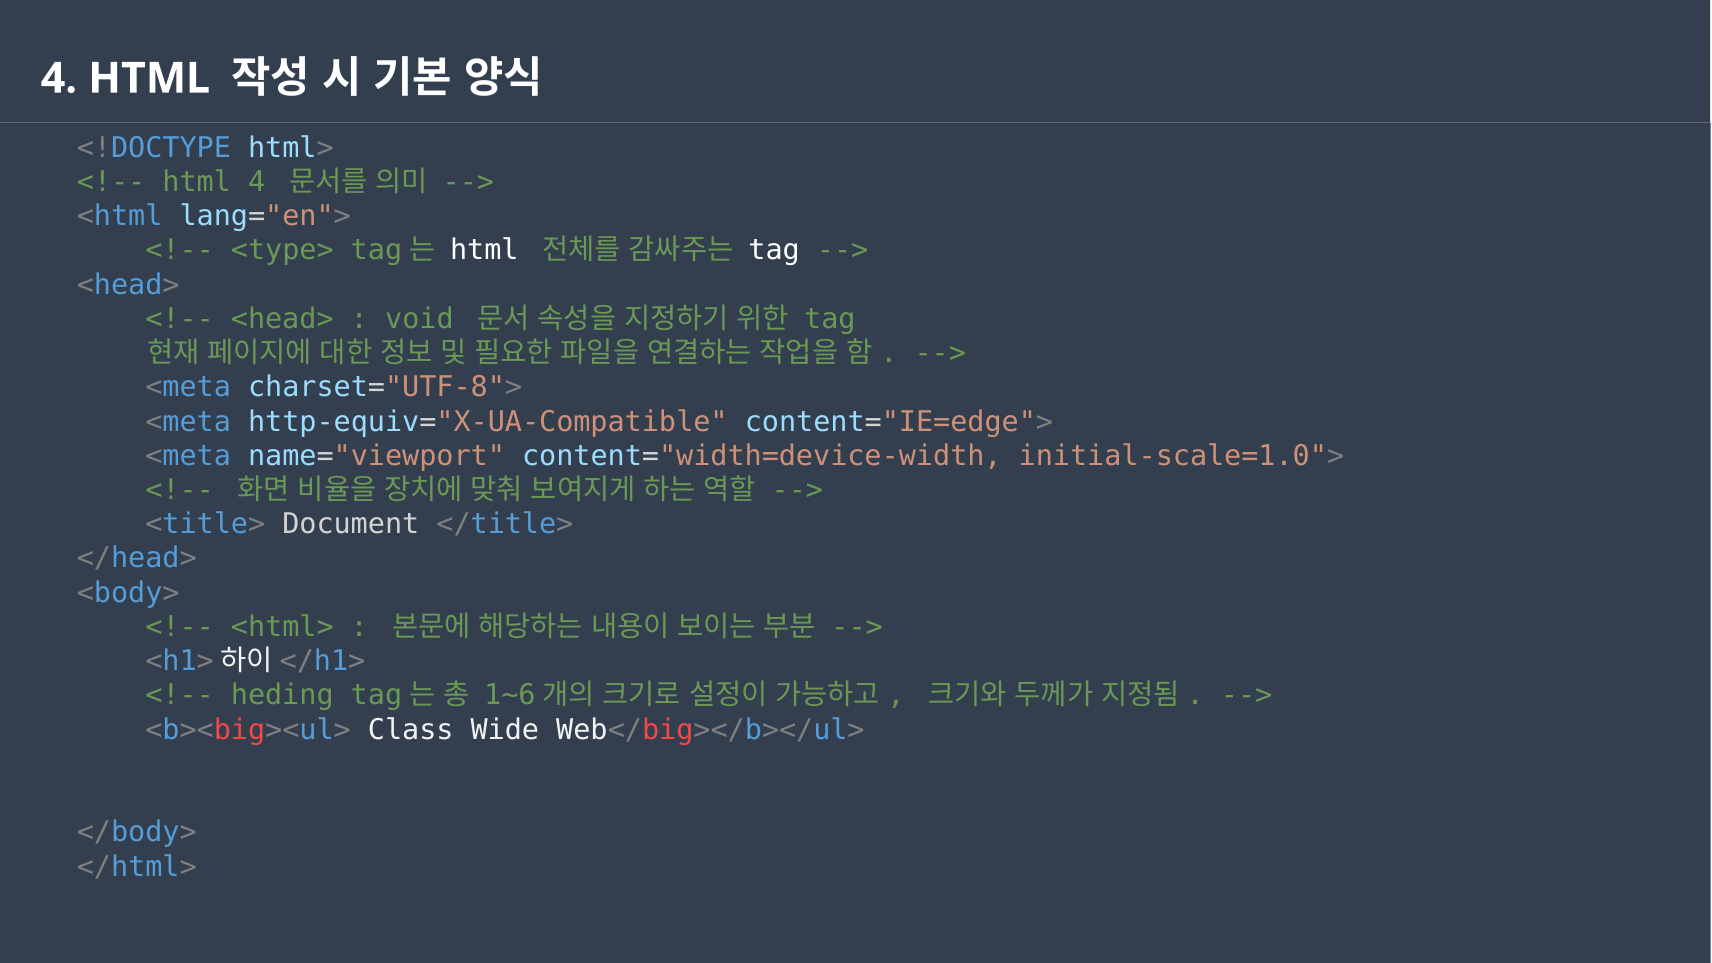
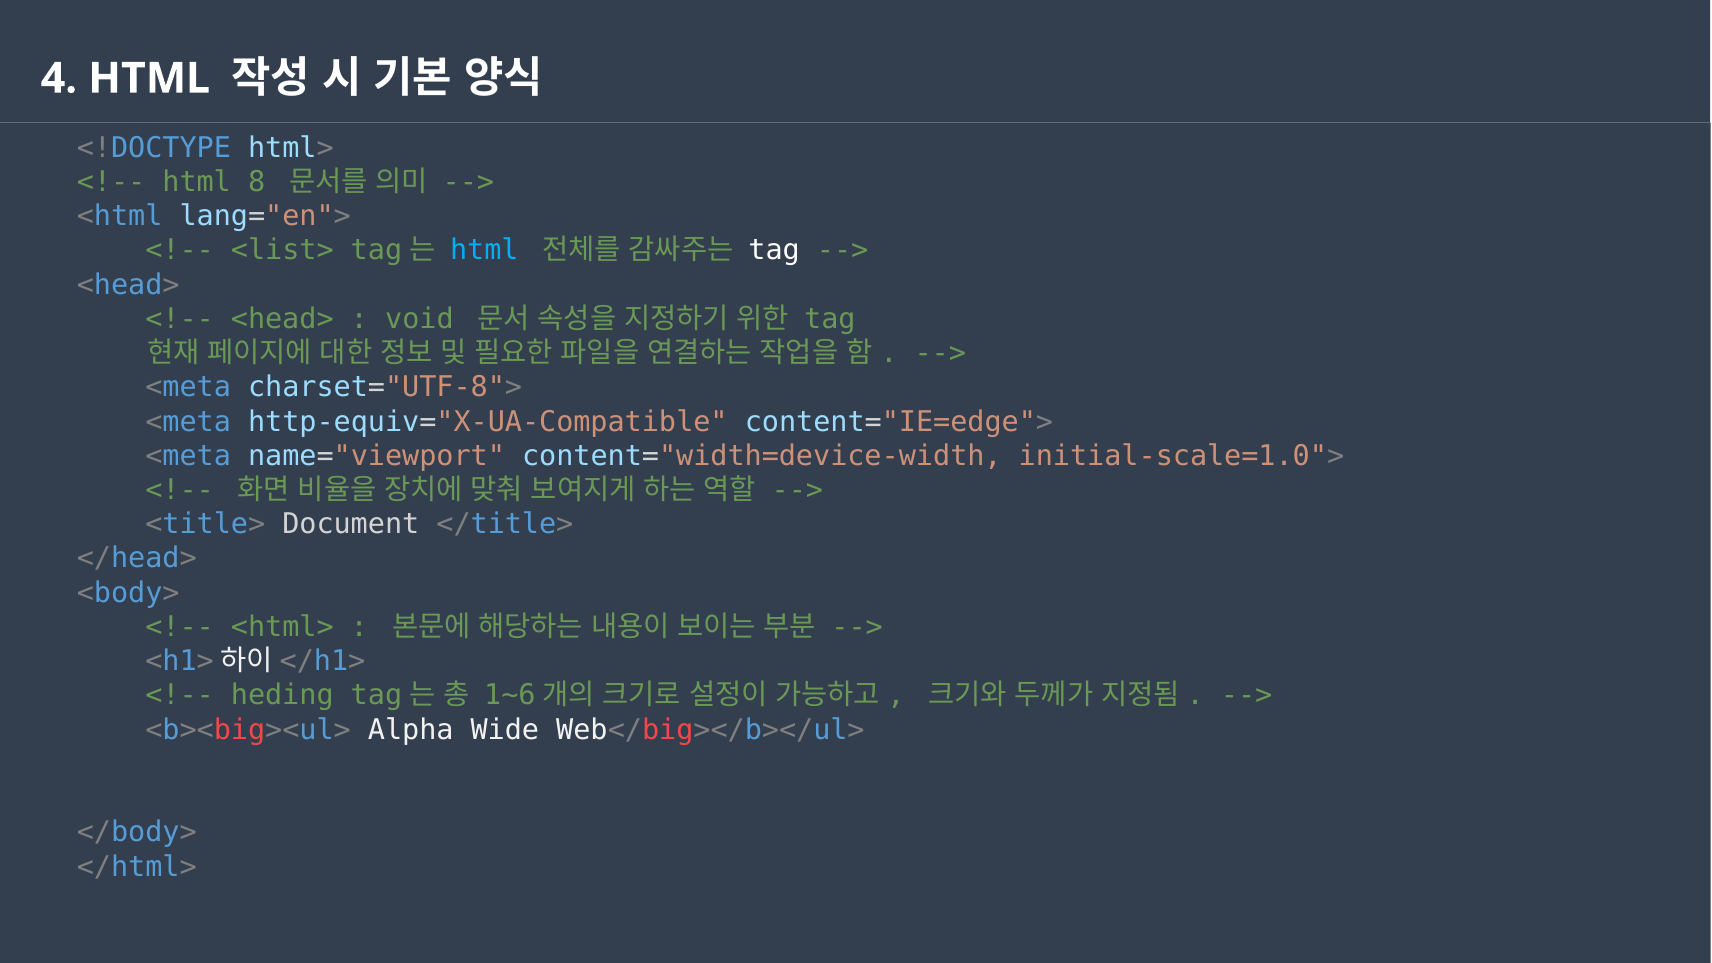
html 4: 4 -> 8
<type>: <type> -> <list>
html at (484, 251) colour: white -> light blue
Class: Class -> Alpha
